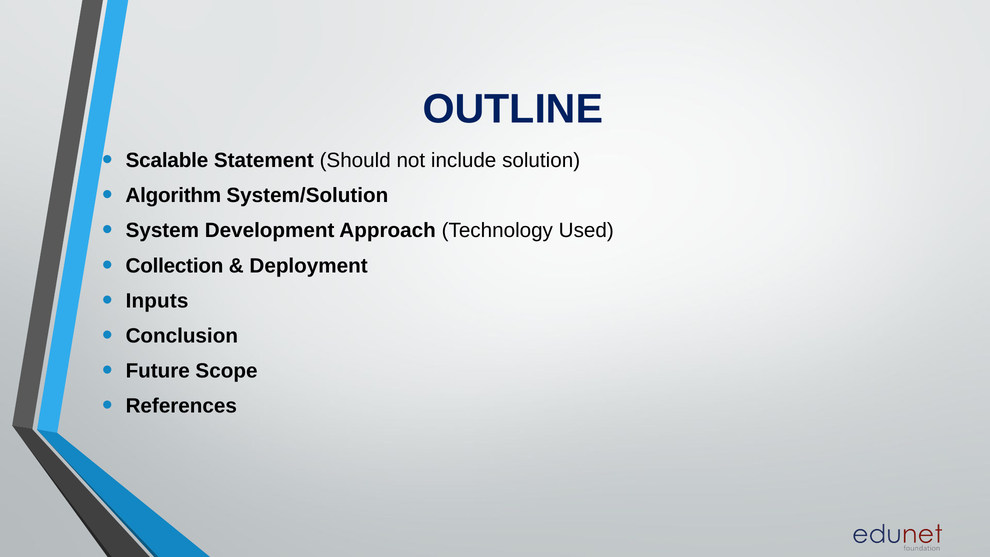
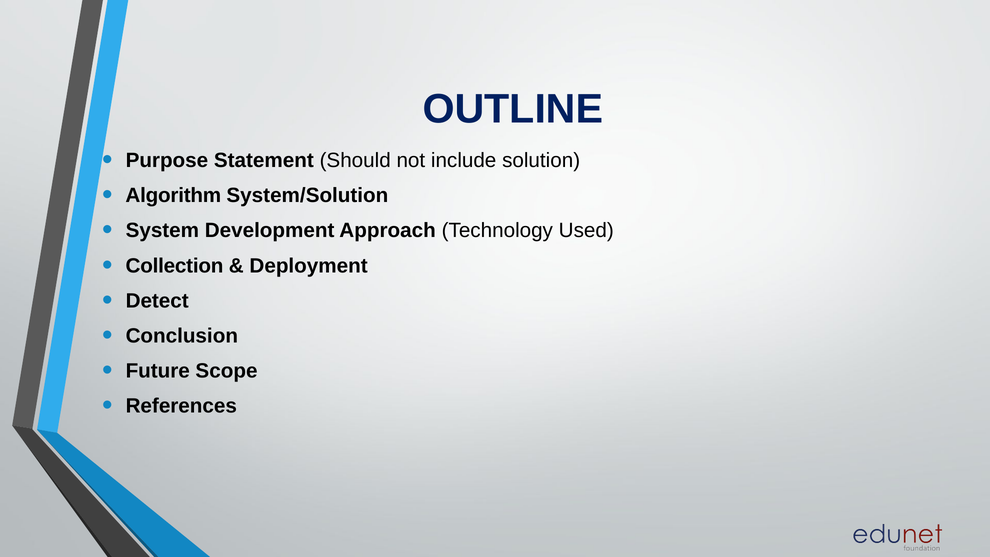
Scalable: Scalable -> Purpose
Inputs: Inputs -> Detect
